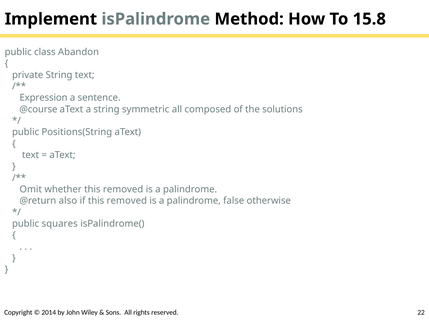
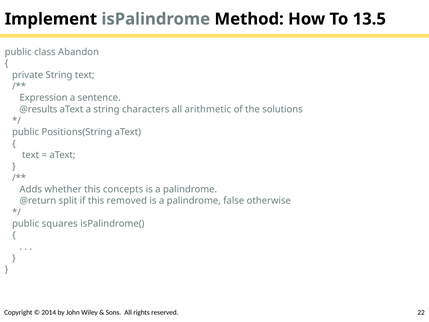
15.8: 15.8 -> 13.5
@course: @course -> @results
symmetric: symmetric -> characters
composed: composed -> arithmetic
Omit: Omit -> Adds
whether this removed: removed -> concepts
also: also -> split
